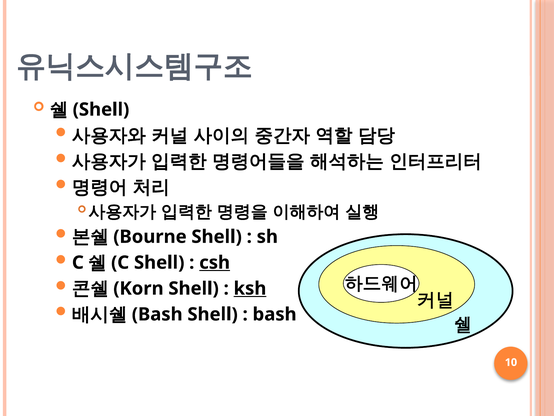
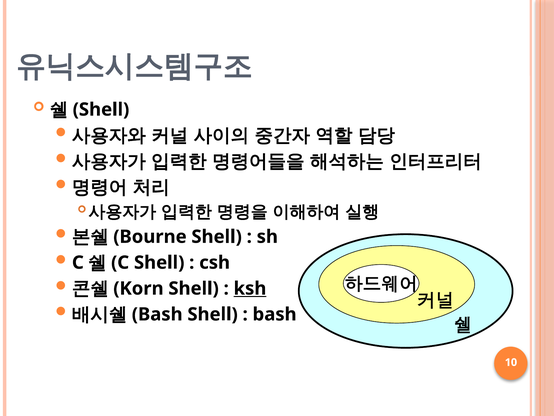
csh underline: present -> none
